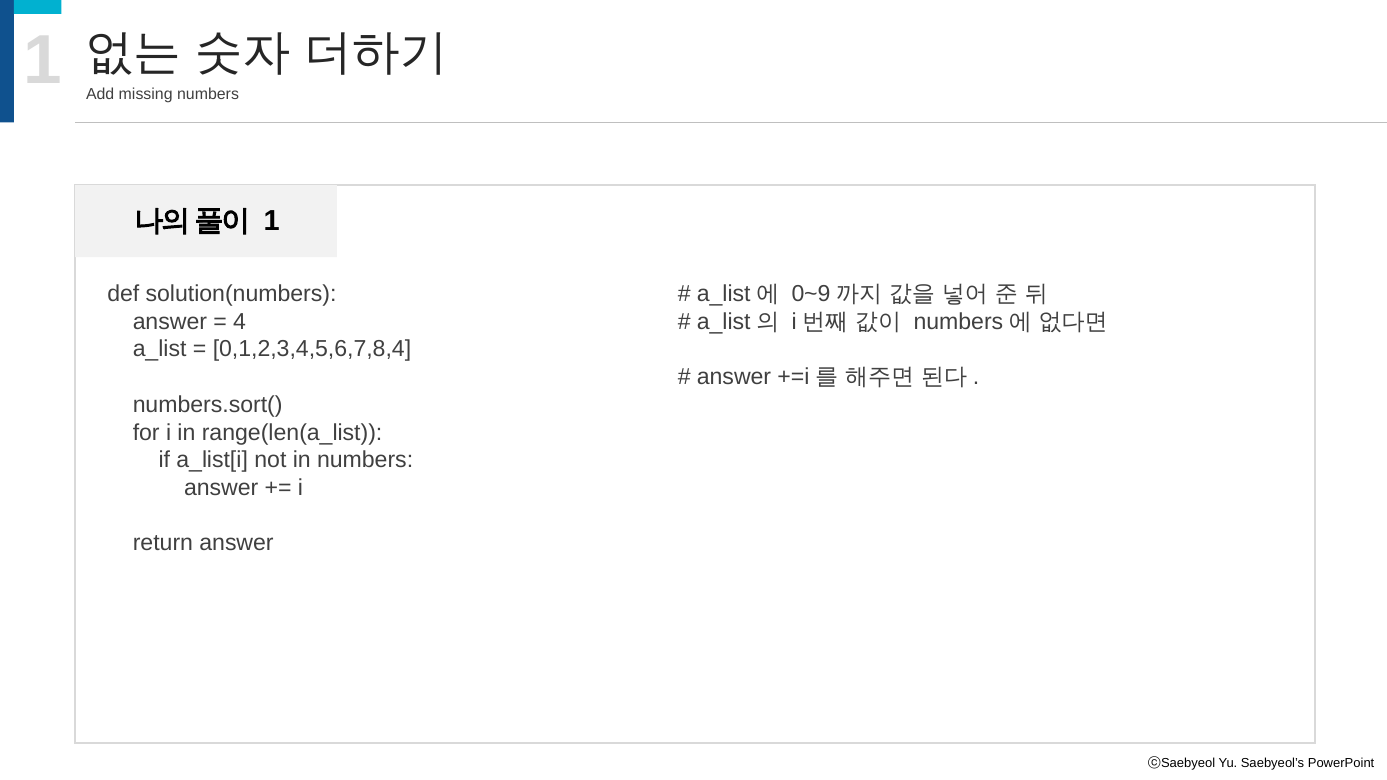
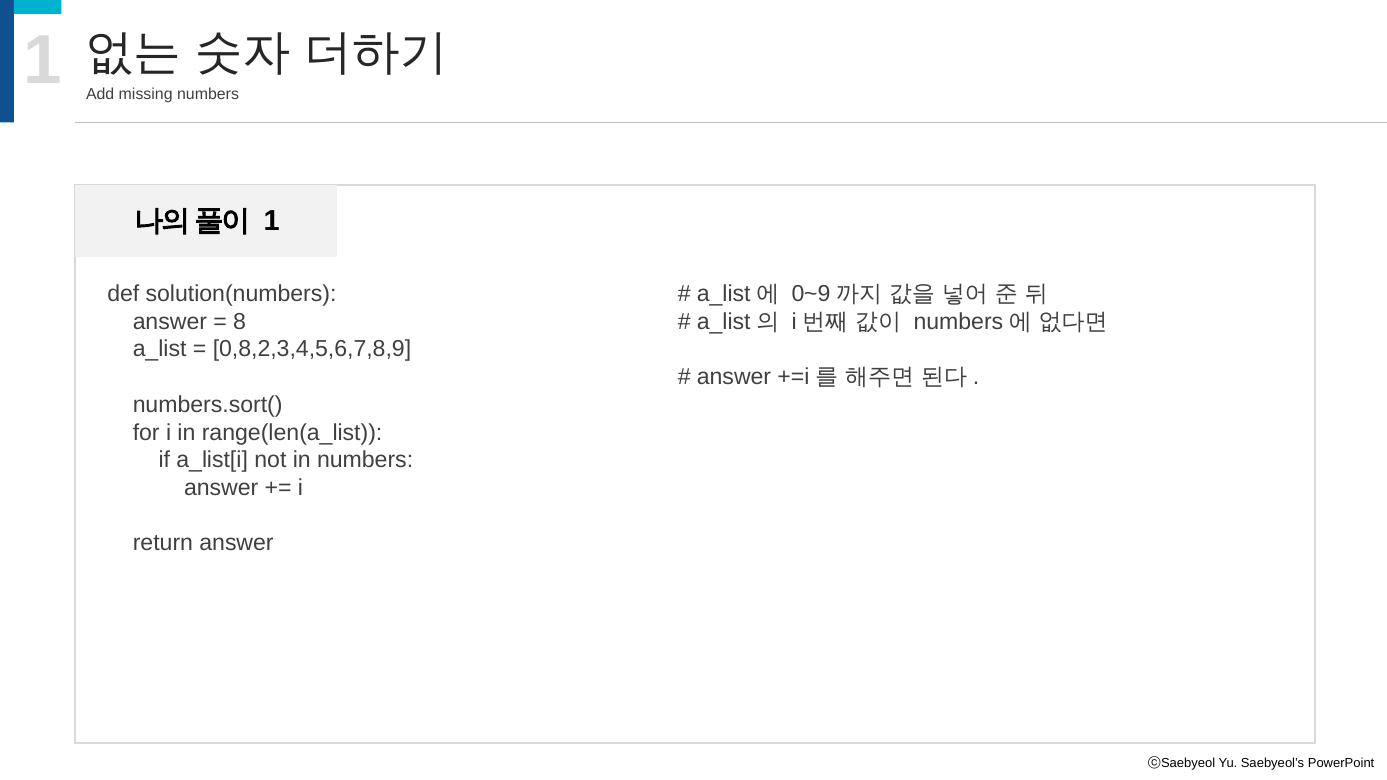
4: 4 -> 8
0,1,2,3,4,5,6,7,8,4: 0,1,2,3,4,5,6,7,8,4 -> 0,8,2,3,4,5,6,7,8,9
